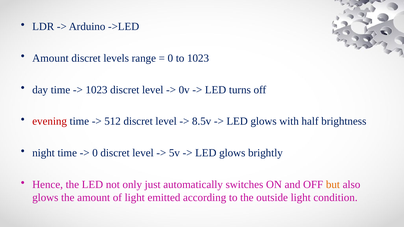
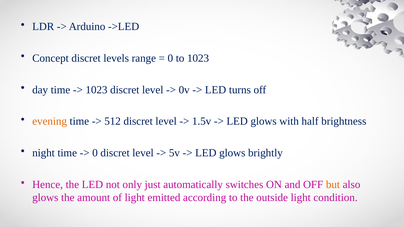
Amount at (50, 58): Amount -> Concept
evening colour: red -> orange
8.5v: 8.5v -> 1.5v
